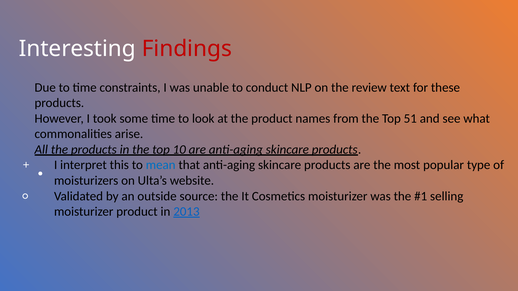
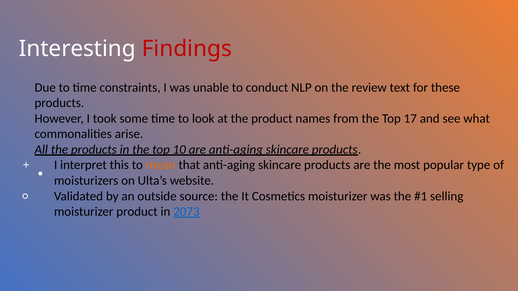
51: 51 -> 17
mean colour: blue -> orange
2013: 2013 -> 2073
